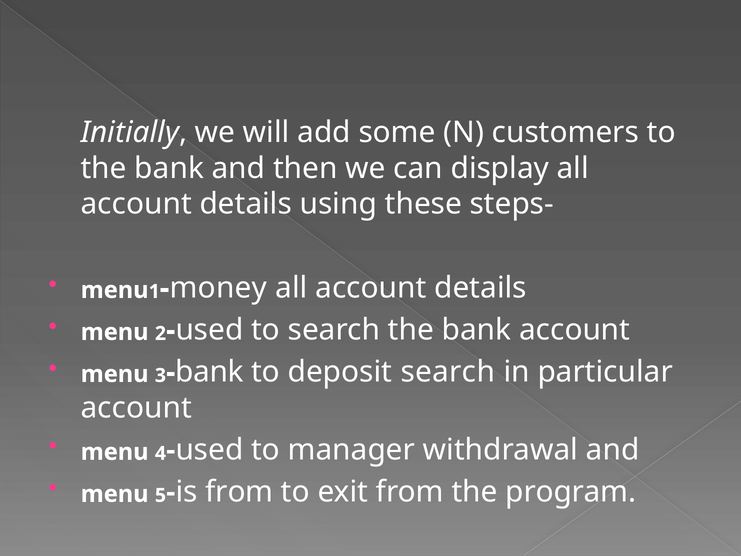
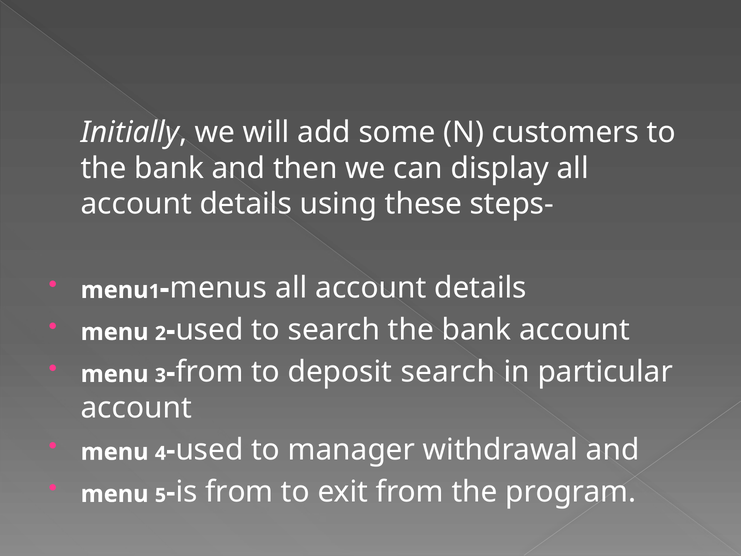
money: money -> menus
bank at (210, 372): bank -> from
